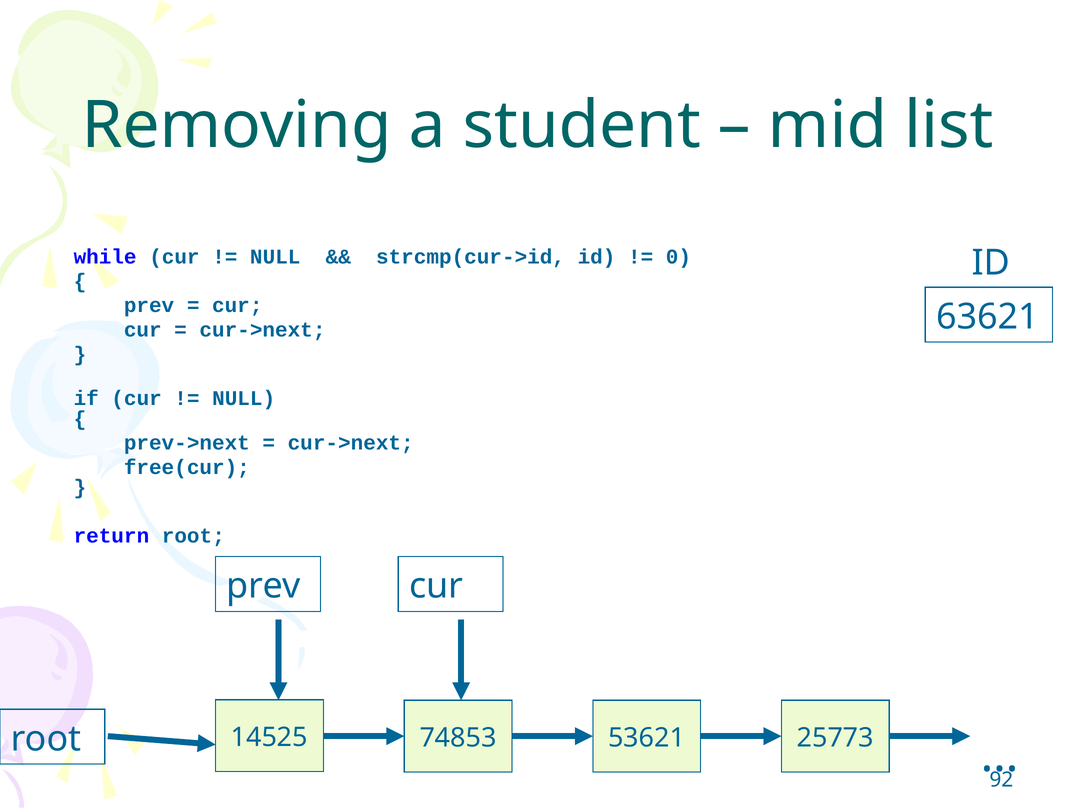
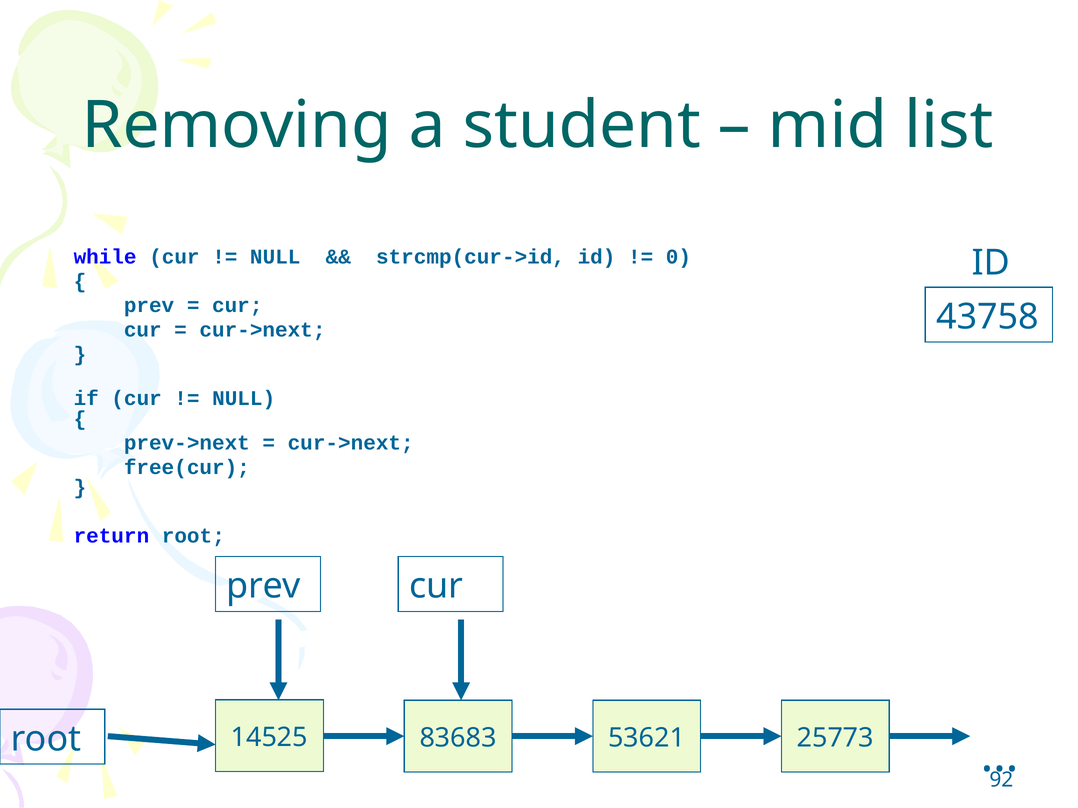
63621: 63621 -> 43758
74853: 74853 -> 83683
